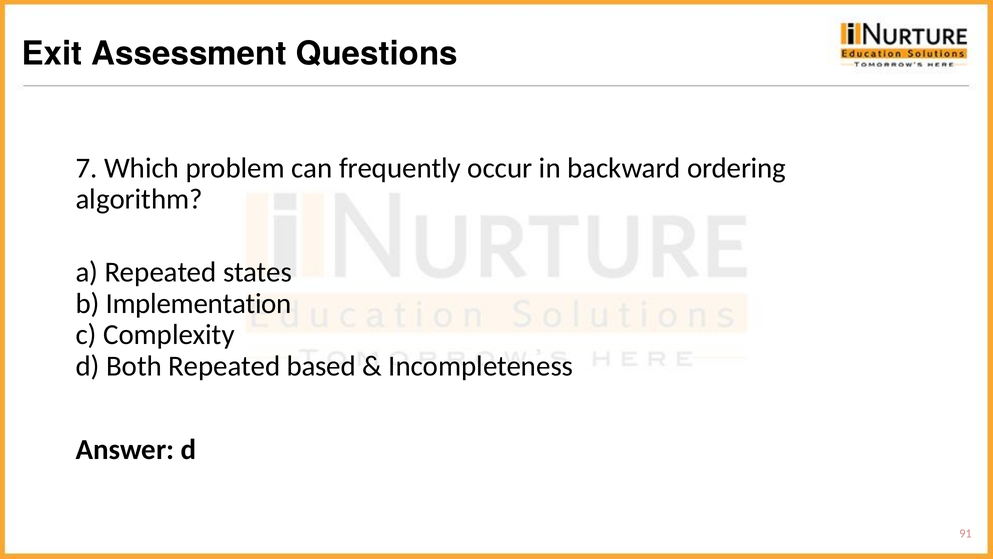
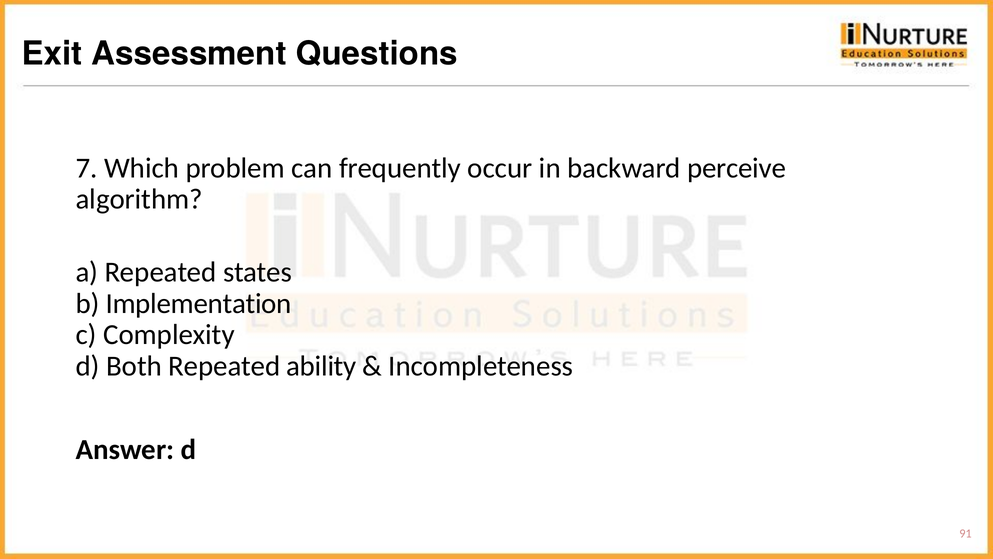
ordering: ordering -> perceive
based: based -> ability
